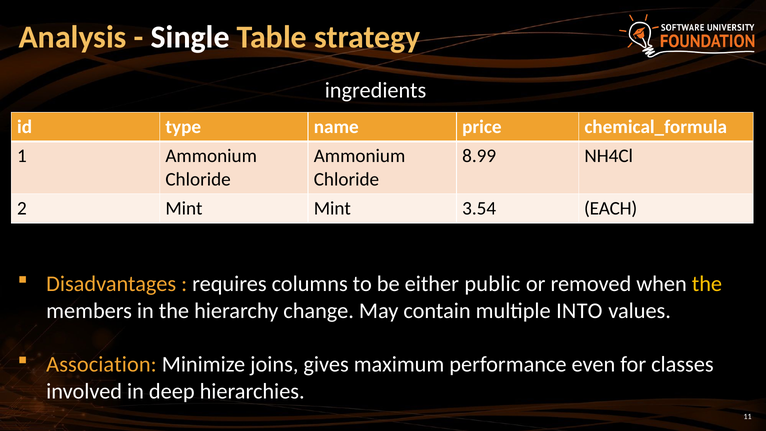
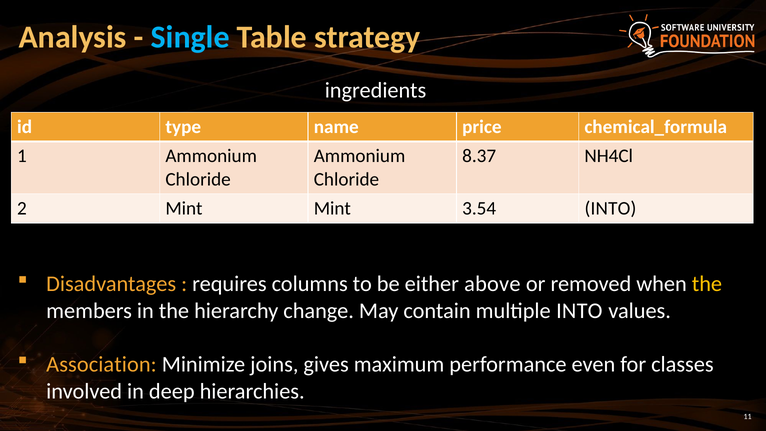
Single colour: white -> light blue
8.99: 8.99 -> 8.37
3.54 EACH: EACH -> INTO
public: public -> above
